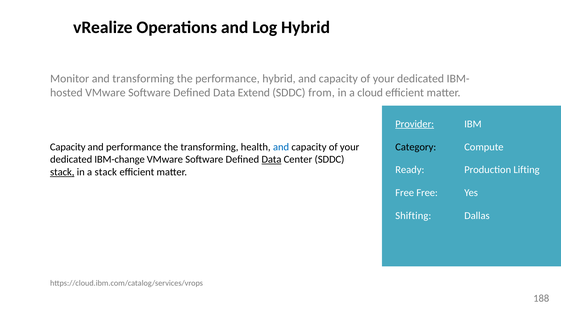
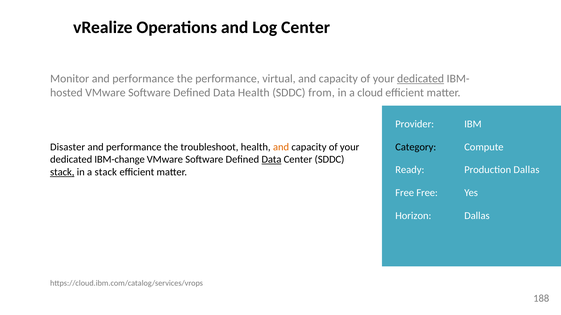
Log Hybrid: Hybrid -> Center
Monitor and transforming: transforming -> performance
performance hybrid: hybrid -> virtual
dedicated at (421, 79) underline: none -> present
Data Extend: Extend -> Health
Provider underline: present -> none
Capacity at (68, 147): Capacity -> Disaster
the transforming: transforming -> troubleshoot
and at (281, 147) colour: blue -> orange
Production Lifting: Lifting -> Dallas
Shifting: Shifting -> Horizon
